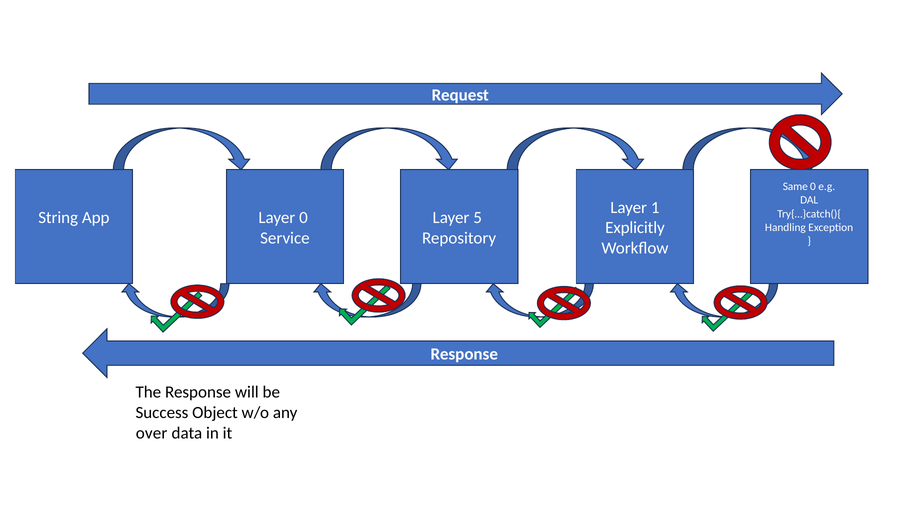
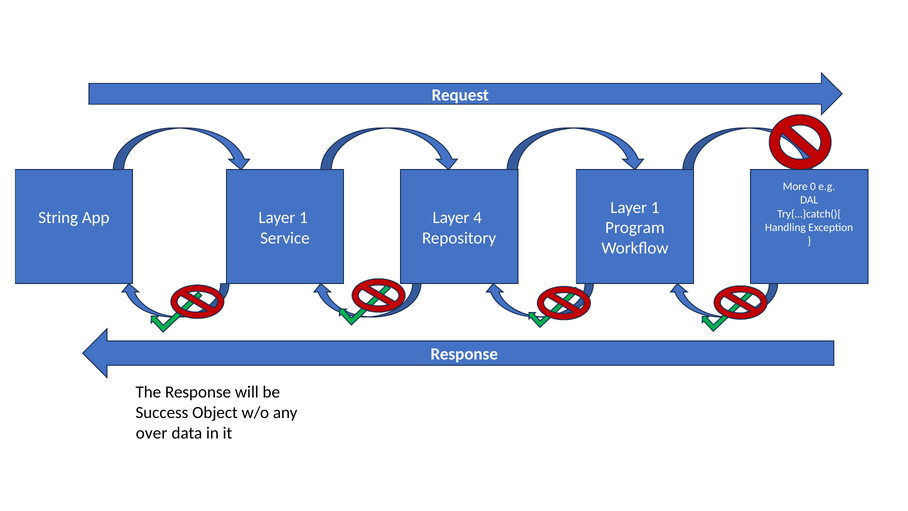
Same: Same -> More
0 at (303, 218): 0 -> 1
5: 5 -> 4
Explicitly: Explicitly -> Program
